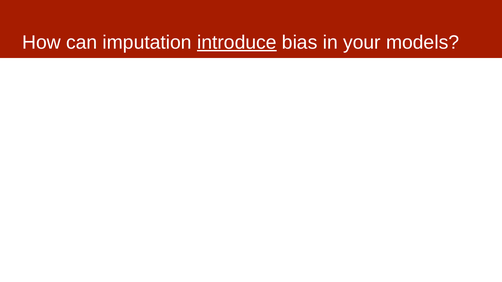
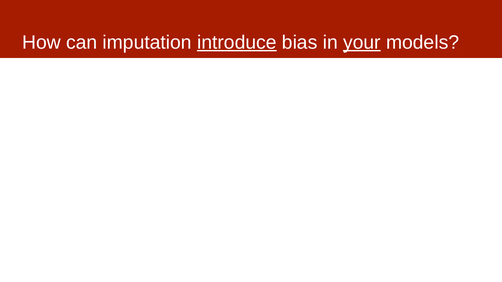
your underline: none -> present
